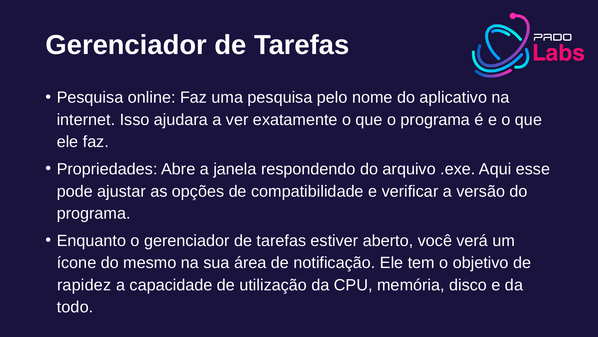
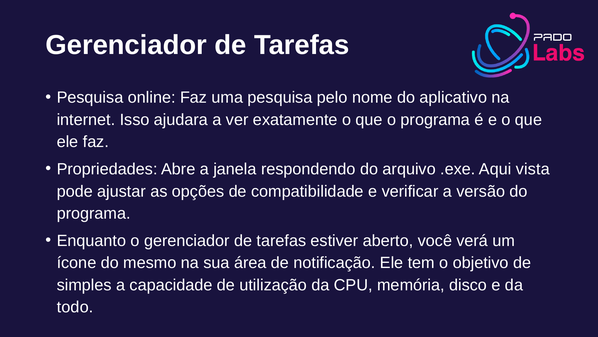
esse: esse -> vista
rapidez: rapidez -> simples
